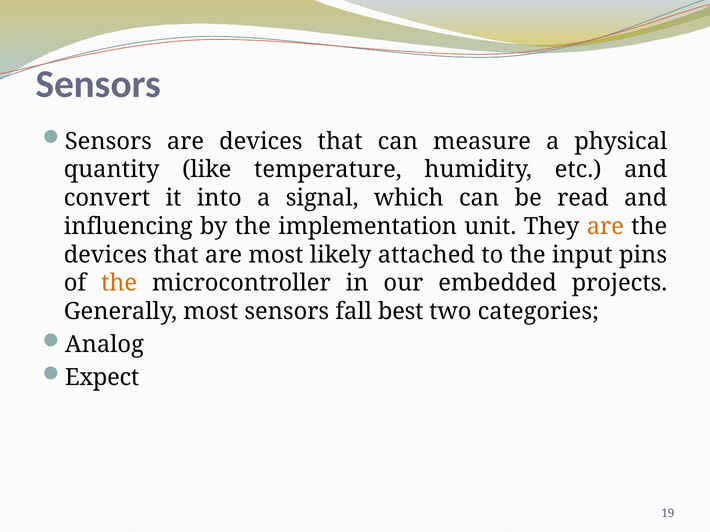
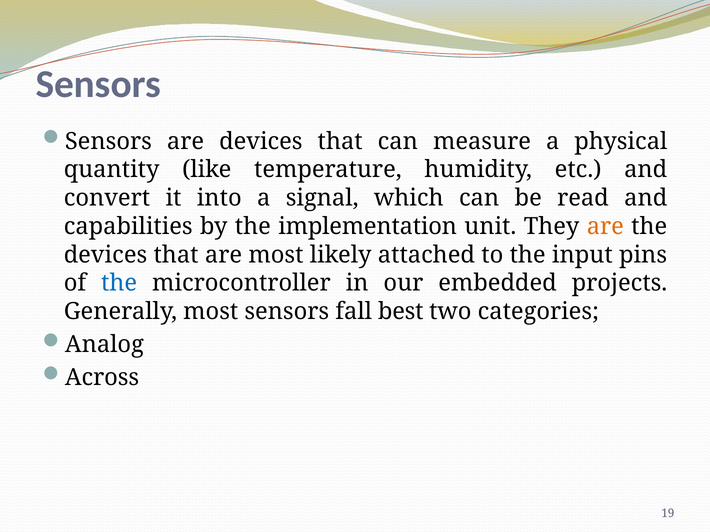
influencing: influencing -> capabilities
the at (119, 283) colour: orange -> blue
Expect: Expect -> Across
